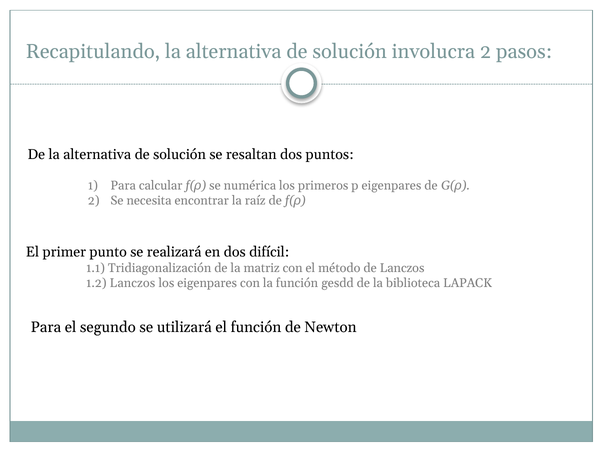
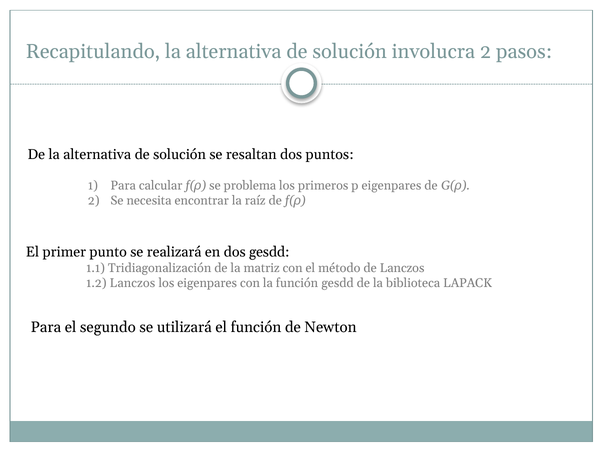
numérica: numérica -> problema
dos difícil: difícil -> gesdd
